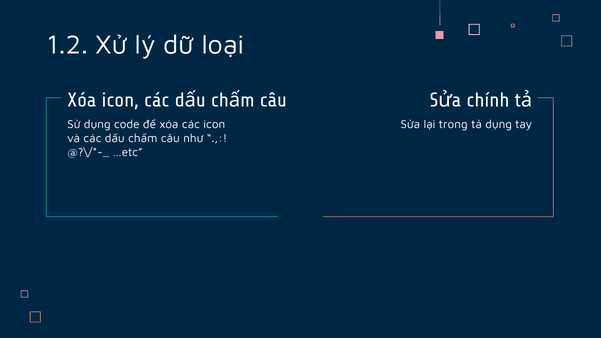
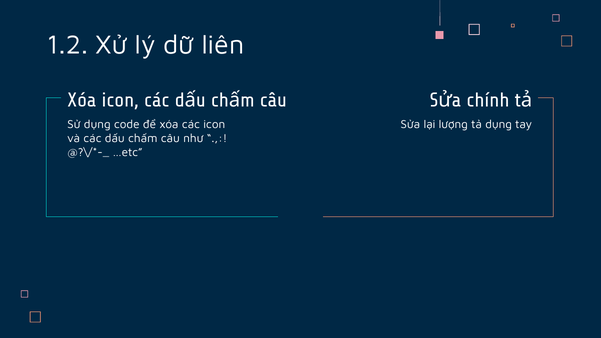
loại: loại -> liên
trong: trong -> lượng
